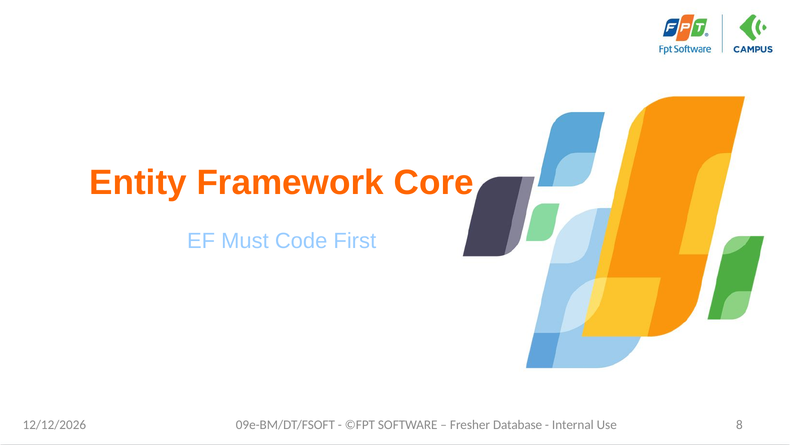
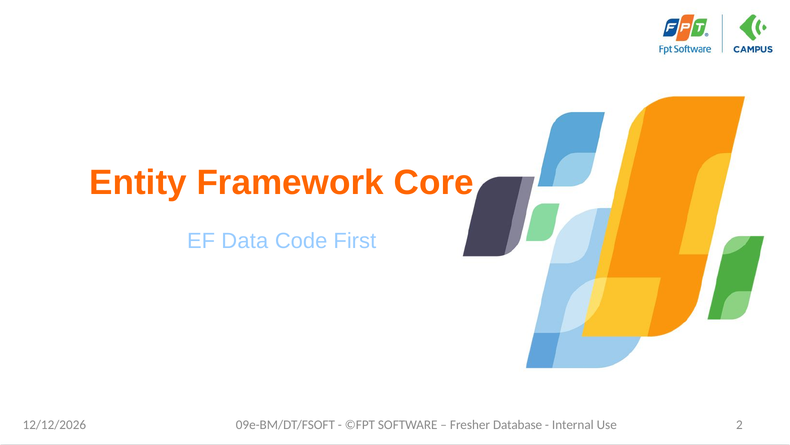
Must: Must -> Data
8: 8 -> 2
